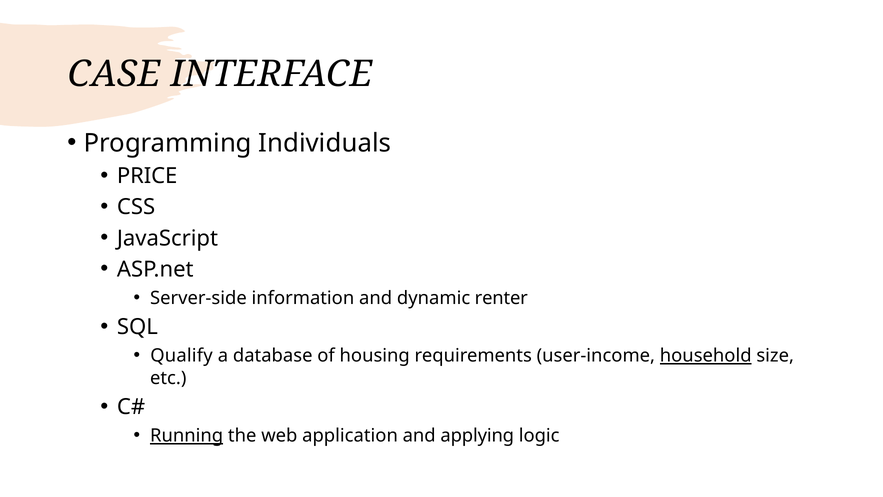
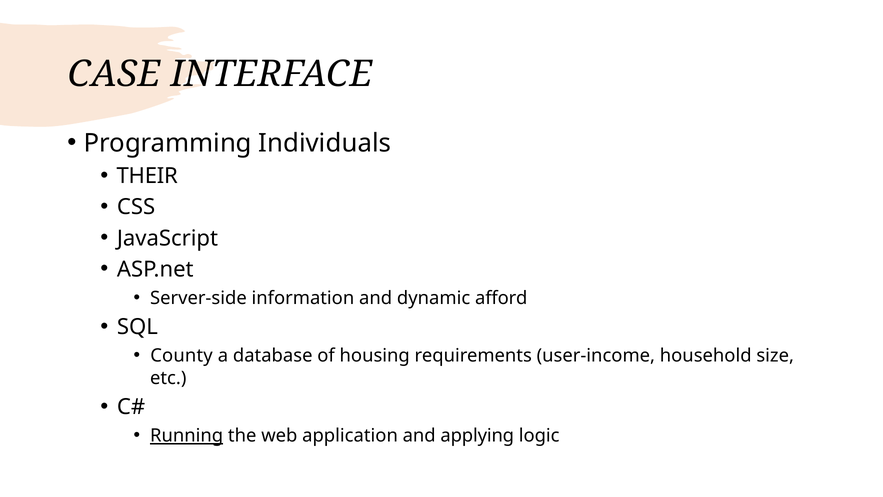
PRICE: PRICE -> THEIR
renter: renter -> afford
Qualify: Qualify -> County
household underline: present -> none
